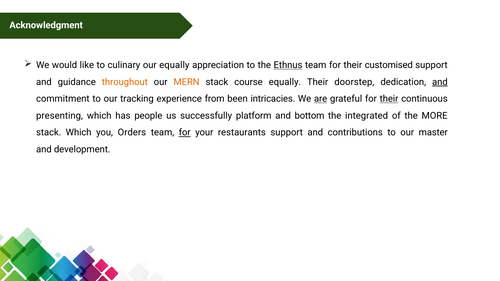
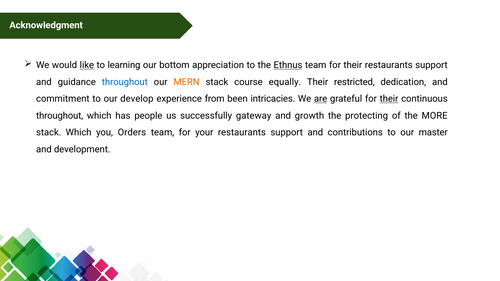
like underline: none -> present
culinary: culinary -> learning
our equally: equally -> bottom
their customised: customised -> restaurants
throughout at (125, 82) colour: orange -> blue
doorstep: doorstep -> restricted
and at (440, 82) underline: present -> none
tracking: tracking -> develop
presenting at (60, 116): presenting -> throughout
platform: platform -> gateway
bottom: bottom -> growth
integrated: integrated -> protecting
for at (185, 133) underline: present -> none
